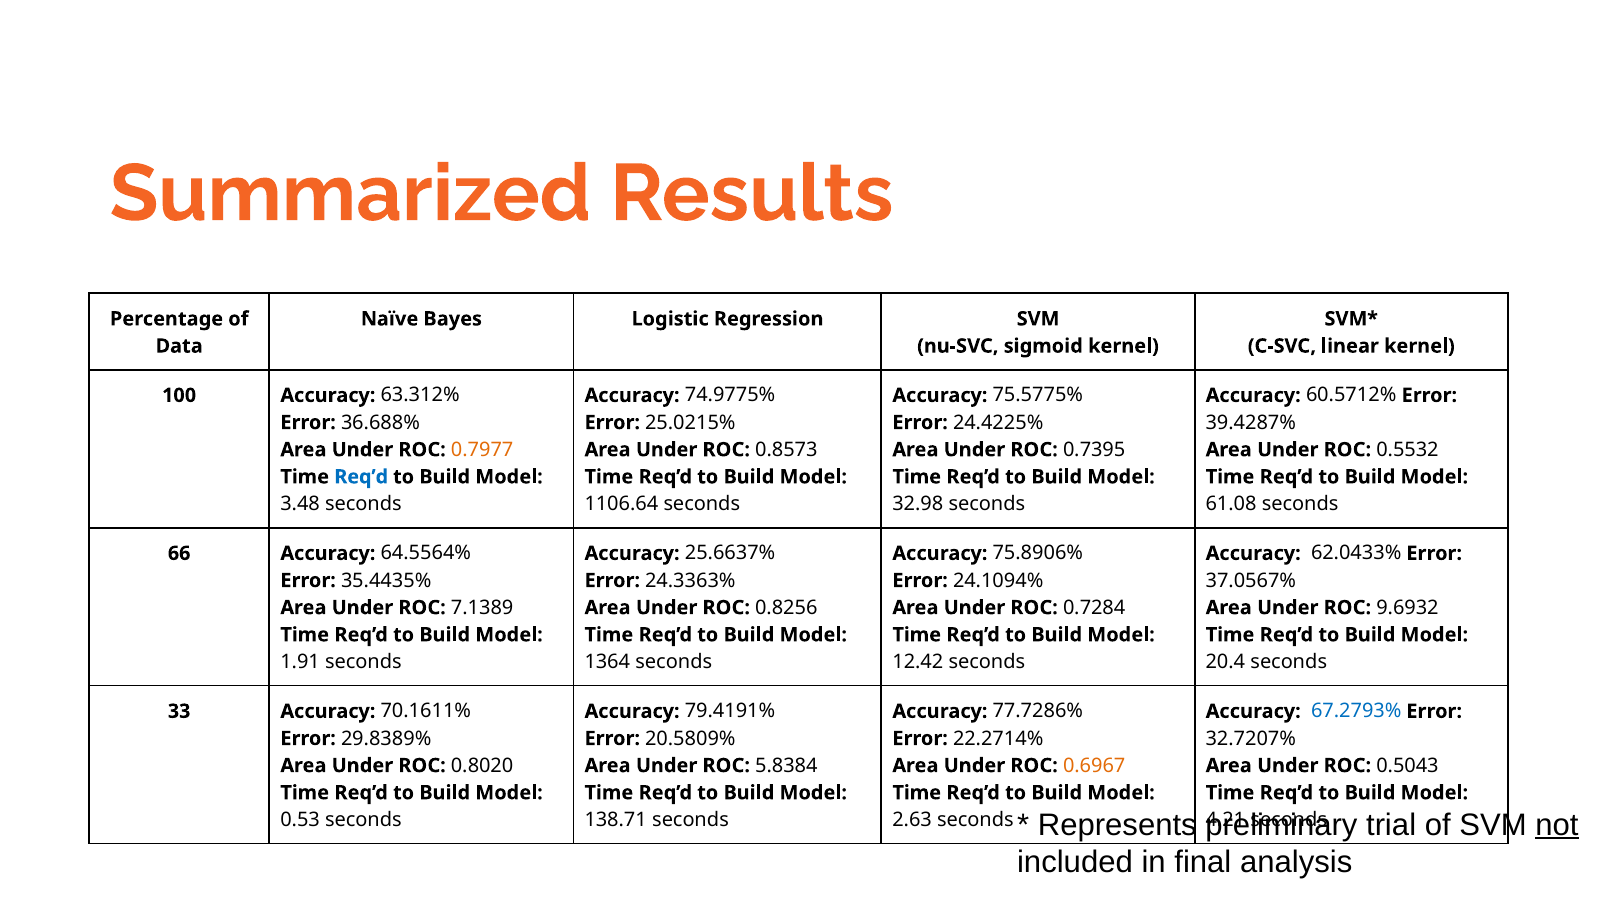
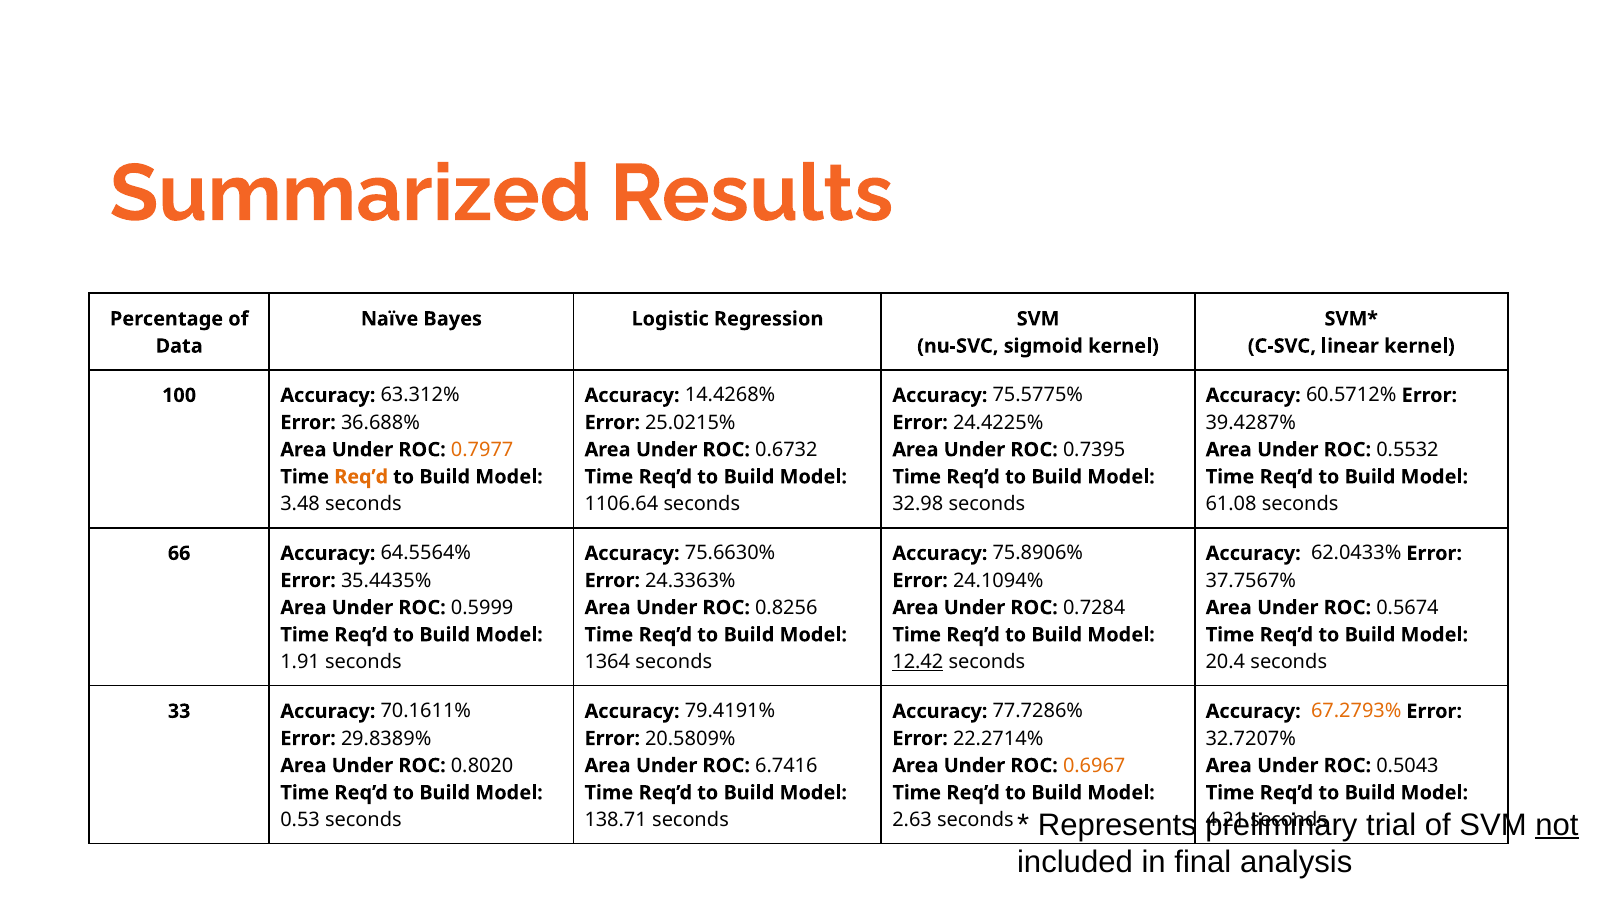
74.9775%: 74.9775% -> 14.4268%
0.8573: 0.8573 -> 0.6732
Req’d at (361, 477) colour: blue -> orange
25.6637%: 25.6637% -> 75.6630%
37.0567%: 37.0567% -> 37.7567%
7.1389: 7.1389 -> 0.5999
9.6932: 9.6932 -> 0.5674
12.42 underline: none -> present
67.2793% colour: blue -> orange
5.8384: 5.8384 -> 6.7416
